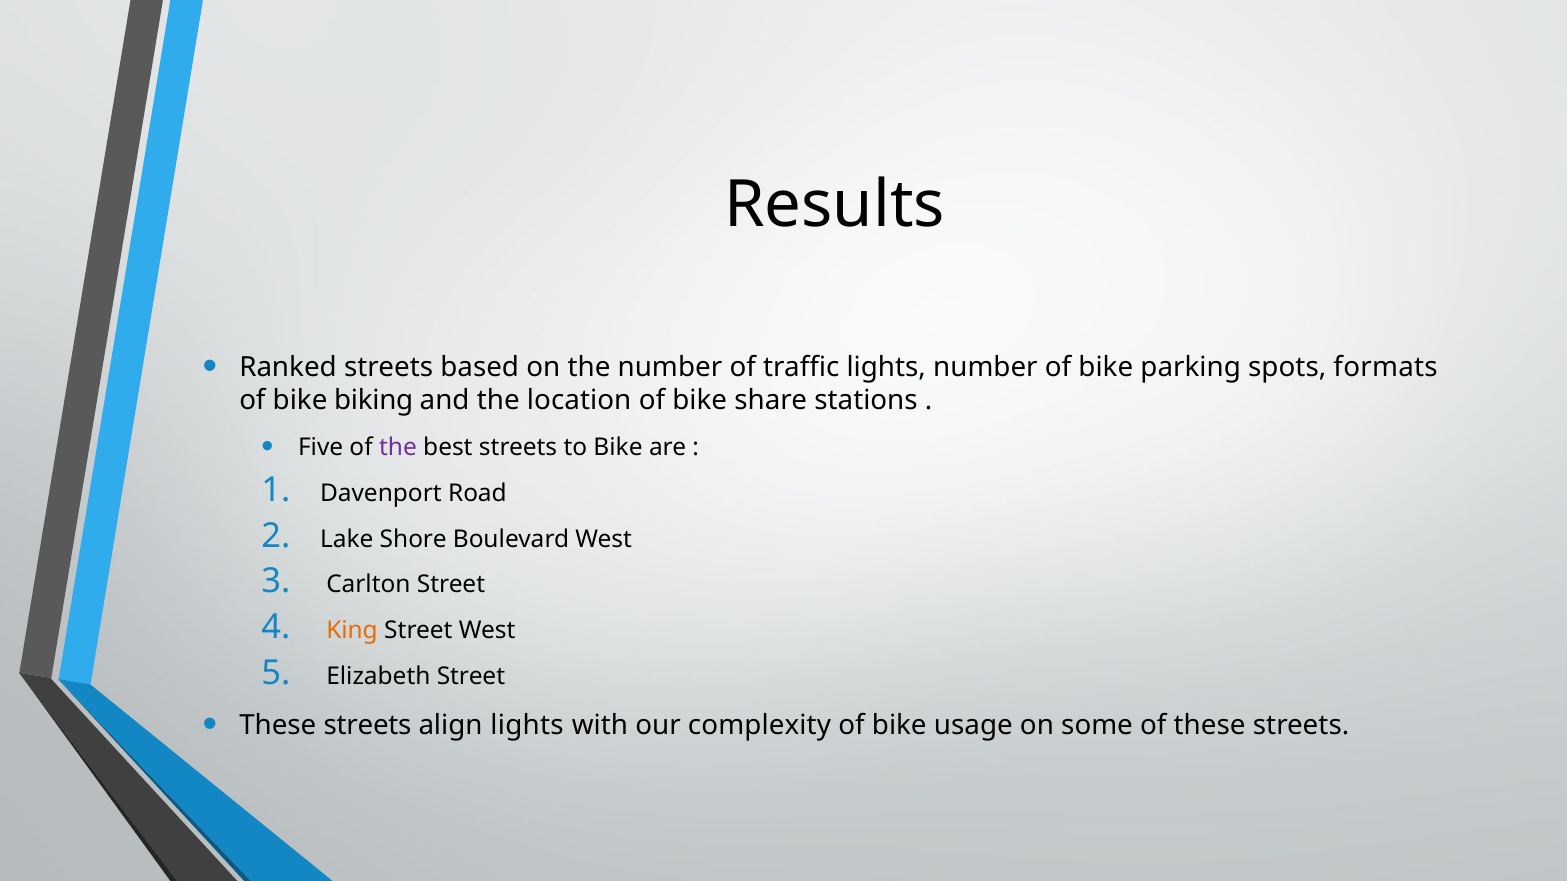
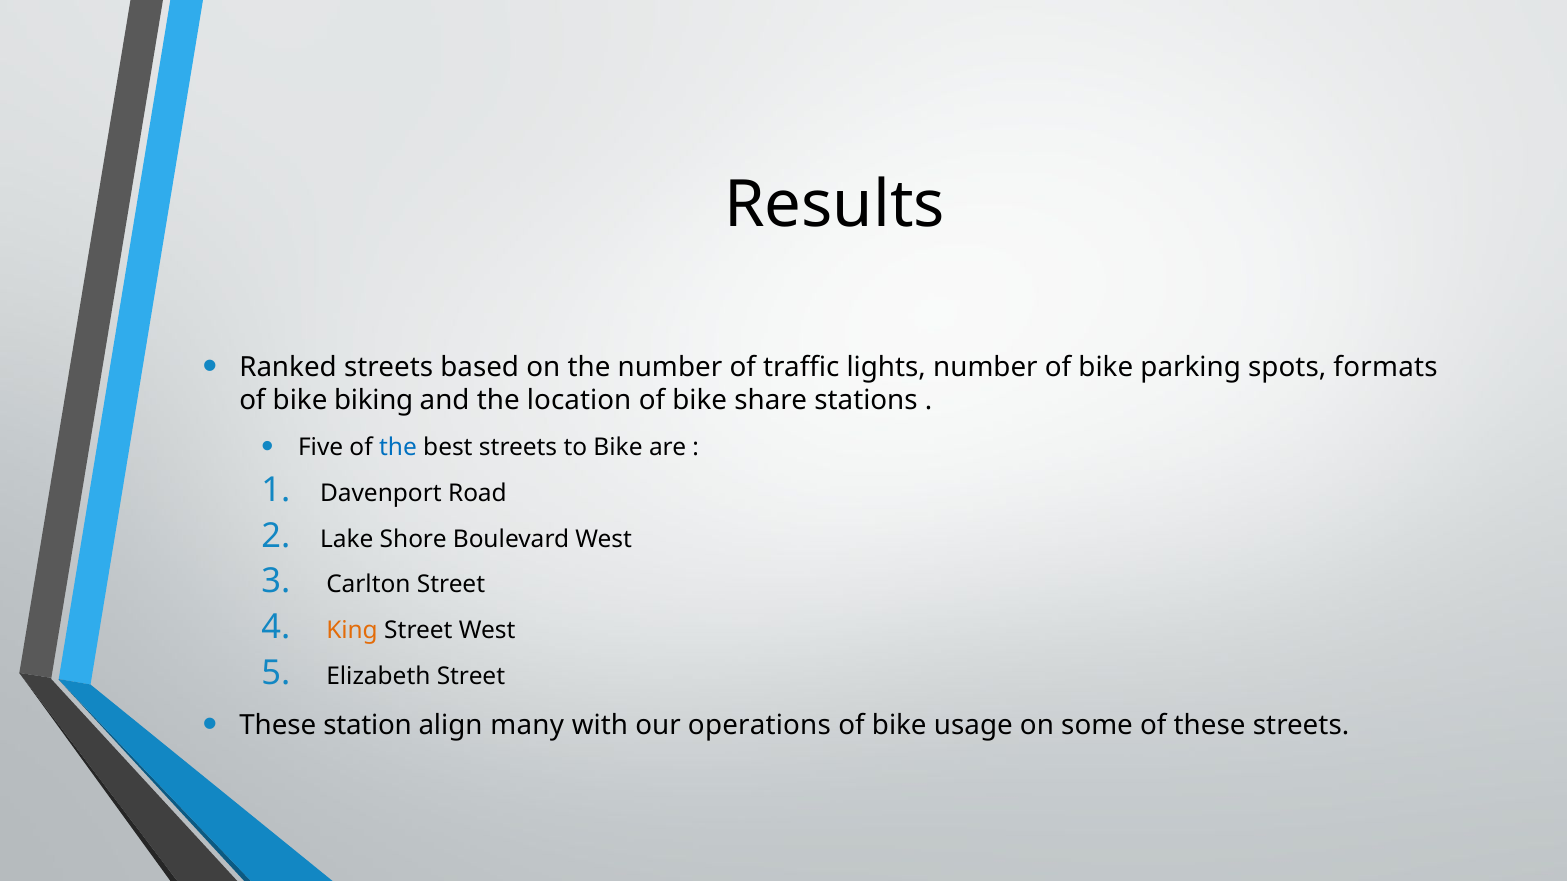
the at (398, 448) colour: purple -> blue
streets at (368, 726): streets -> station
align lights: lights -> many
complexity: complexity -> operations
